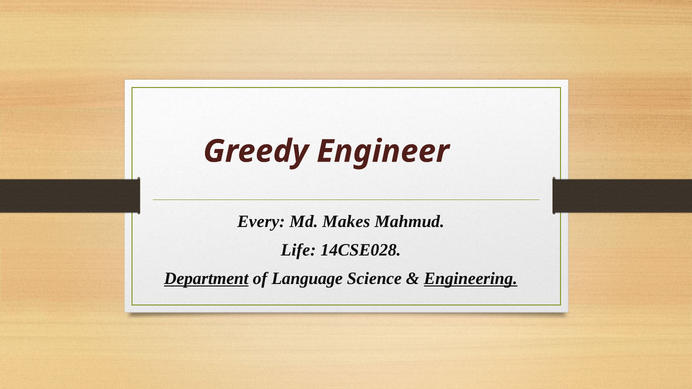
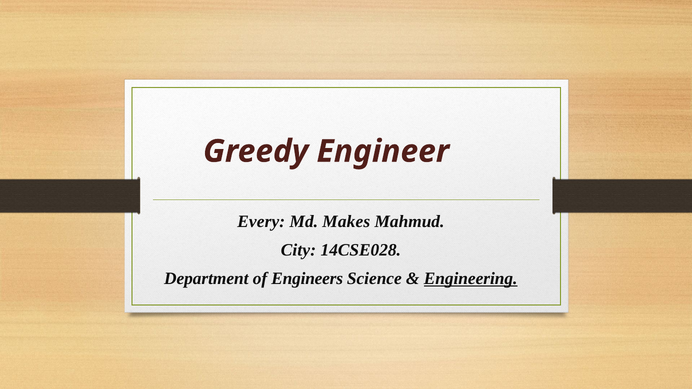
Life: Life -> City
Department underline: present -> none
Language: Language -> Engineers
